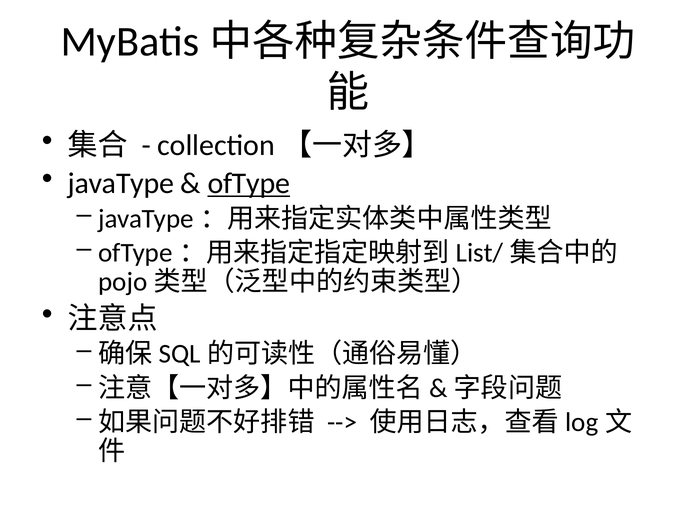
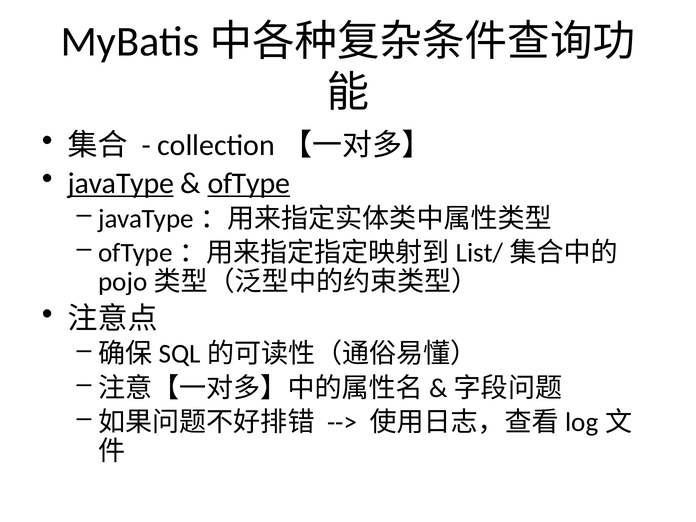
javaType underline: none -> present
